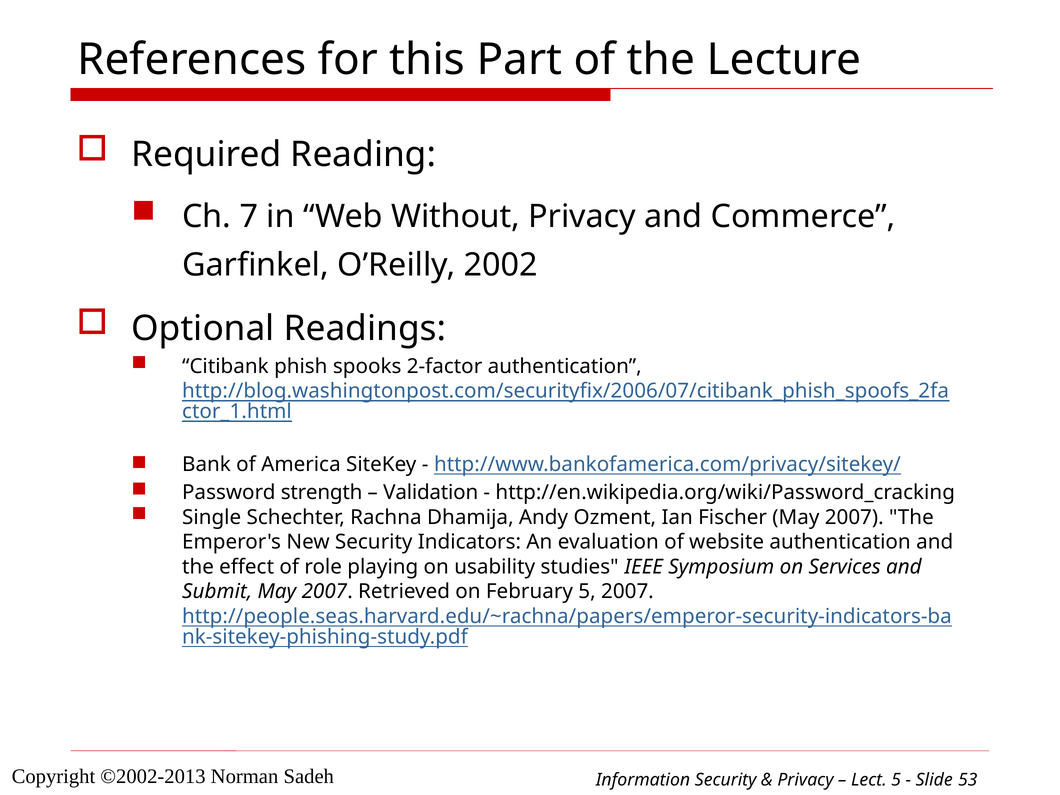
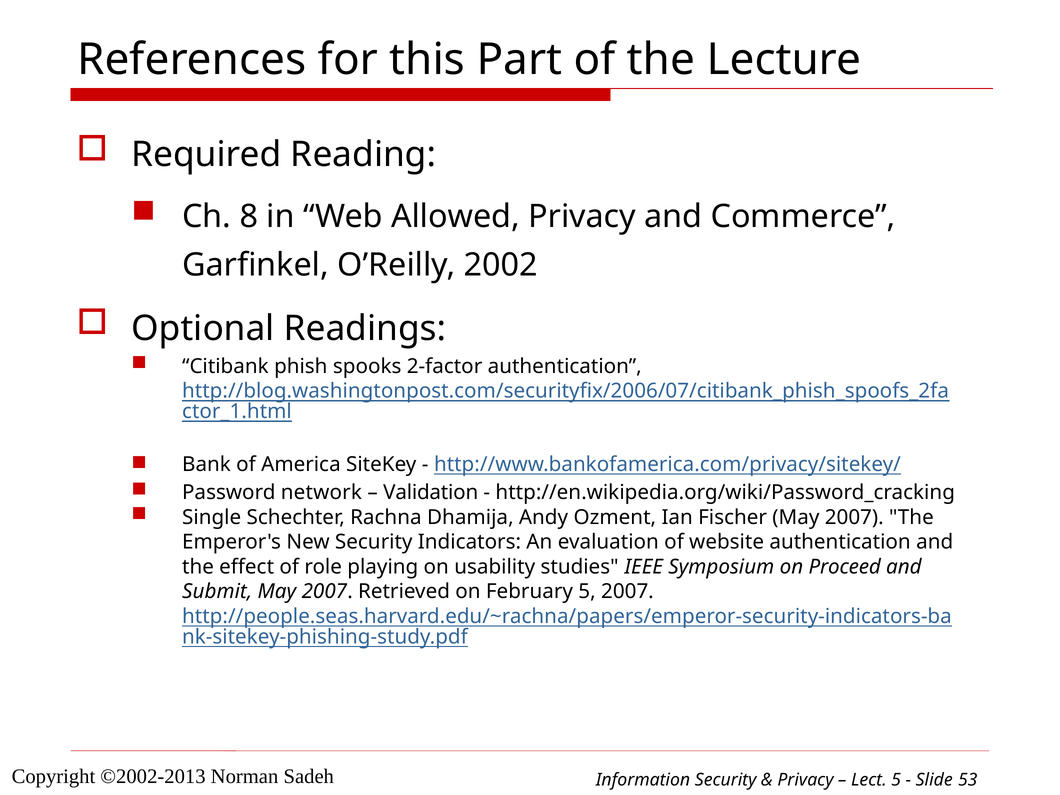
7: 7 -> 8
Without: Without -> Allowed
strength: strength -> network
Services: Services -> Proceed
